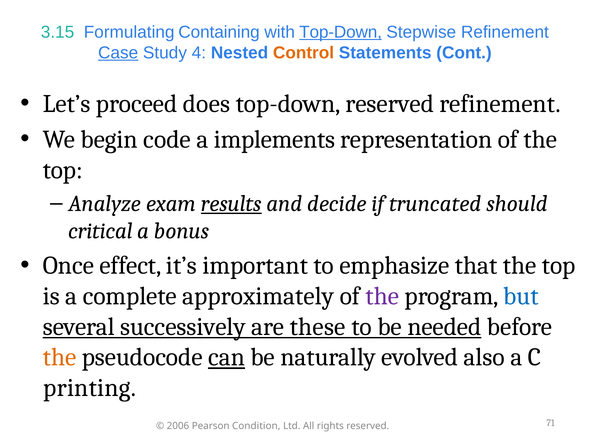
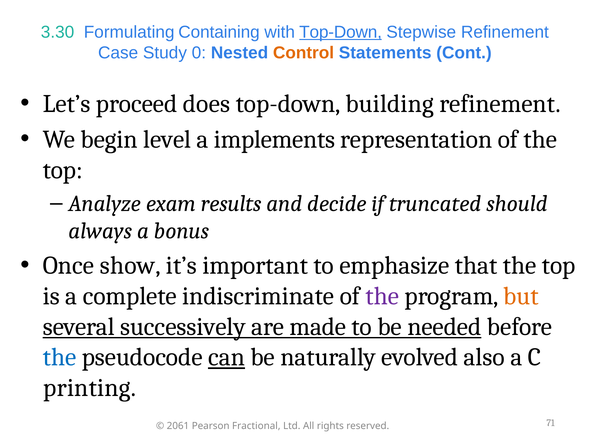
3.15: 3.15 -> 3.30
Case underline: present -> none
4: 4 -> 0
top-down reserved: reserved -> building
code: code -> level
results underline: present -> none
critical: critical -> always
effect: effect -> show
approximately: approximately -> indiscriminate
but colour: blue -> orange
these: these -> made
the at (60, 357) colour: orange -> blue
2006: 2006 -> 2061
Condition: Condition -> Fractional
